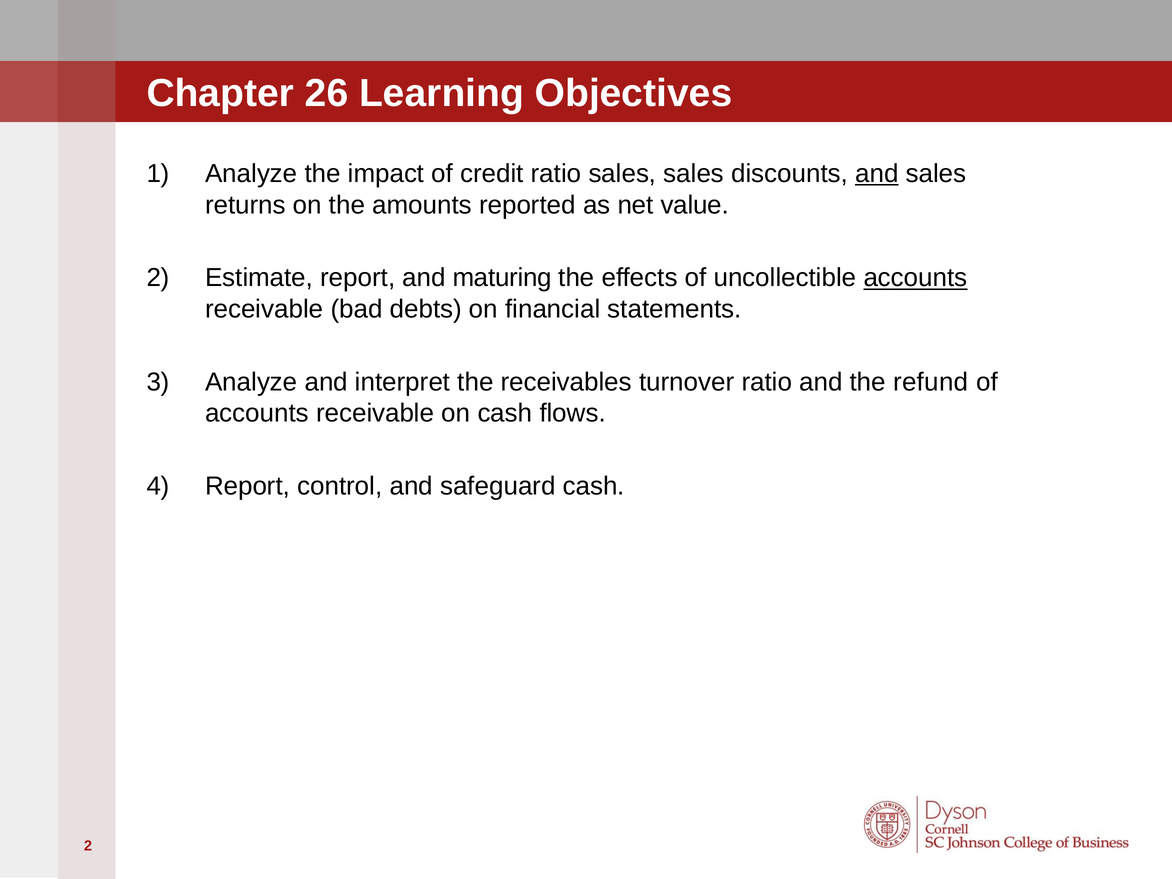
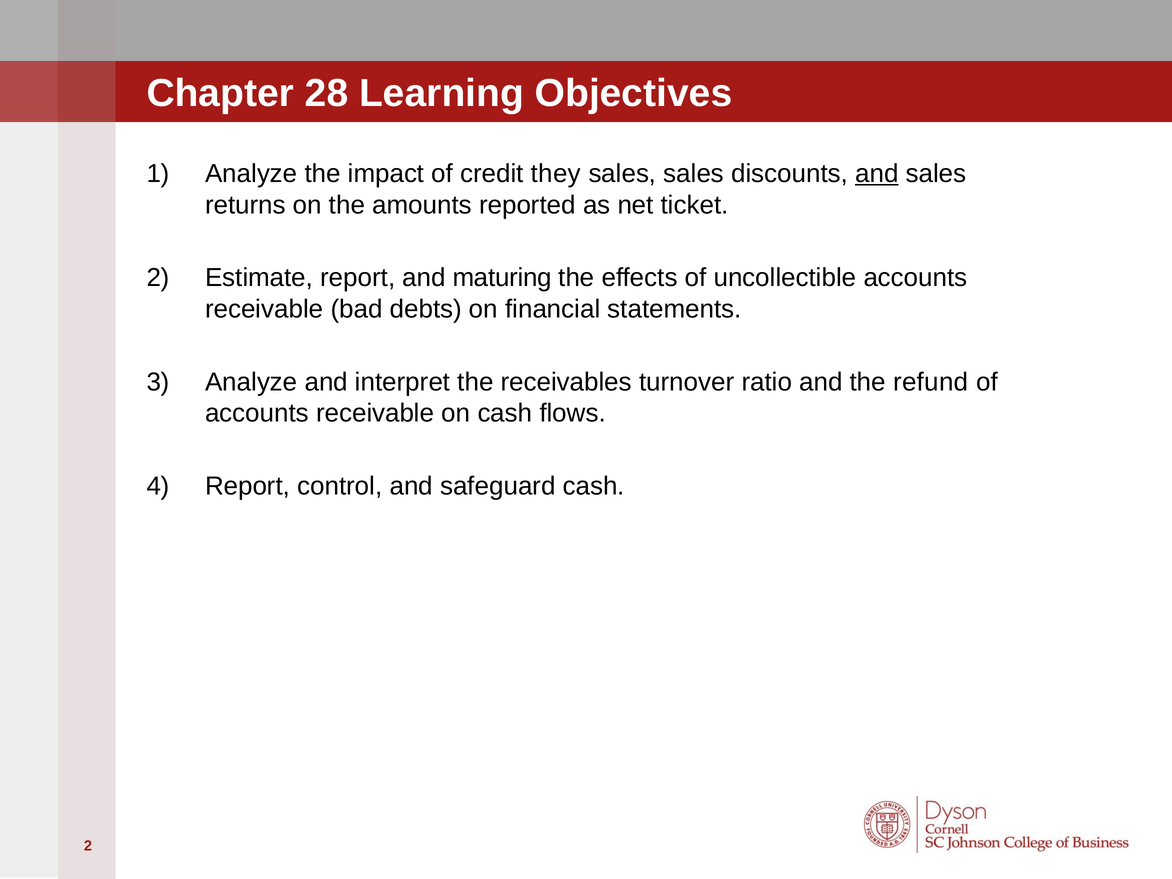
26: 26 -> 28
credit ratio: ratio -> they
value: value -> ticket
accounts at (915, 278) underline: present -> none
